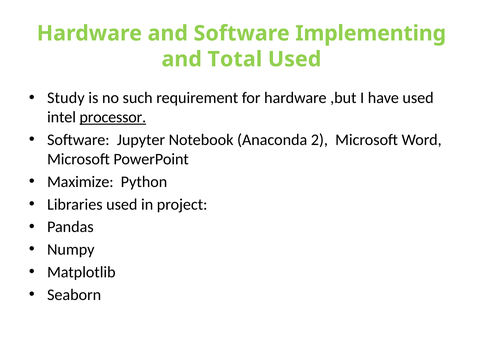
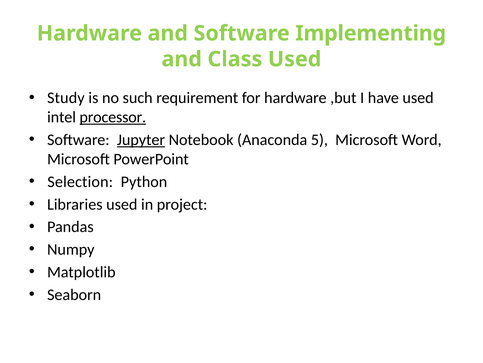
Total: Total -> Class
Jupyter underline: none -> present
2: 2 -> 5
Maximize: Maximize -> Selection
